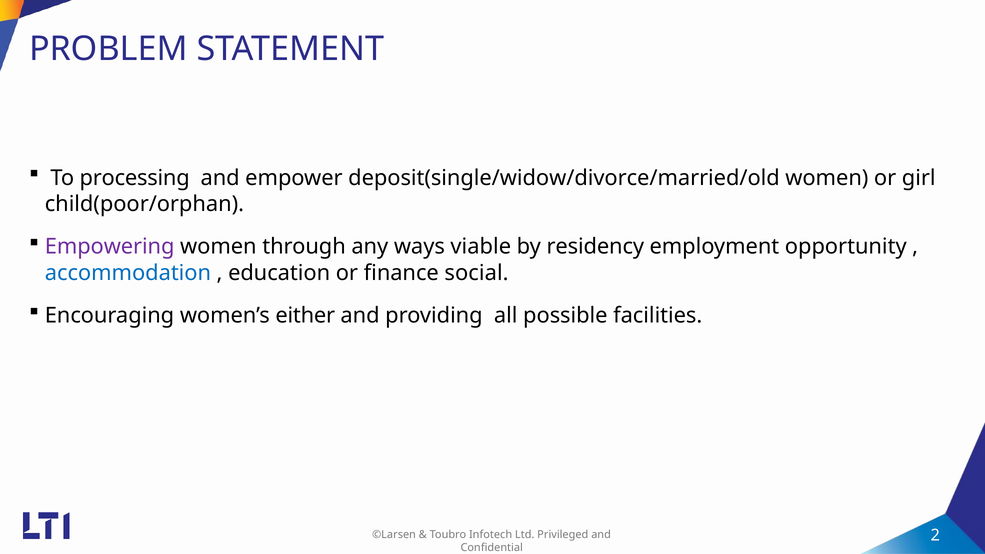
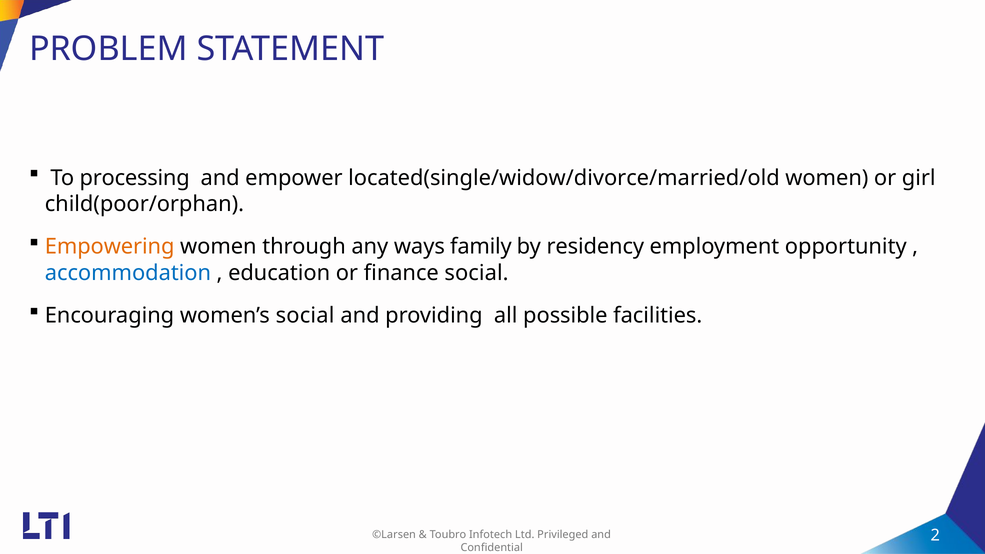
deposit(single/widow/divorce/married/old: deposit(single/widow/divorce/married/old -> located(single/widow/divorce/married/old
Empowering colour: purple -> orange
viable: viable -> family
women’s either: either -> social
